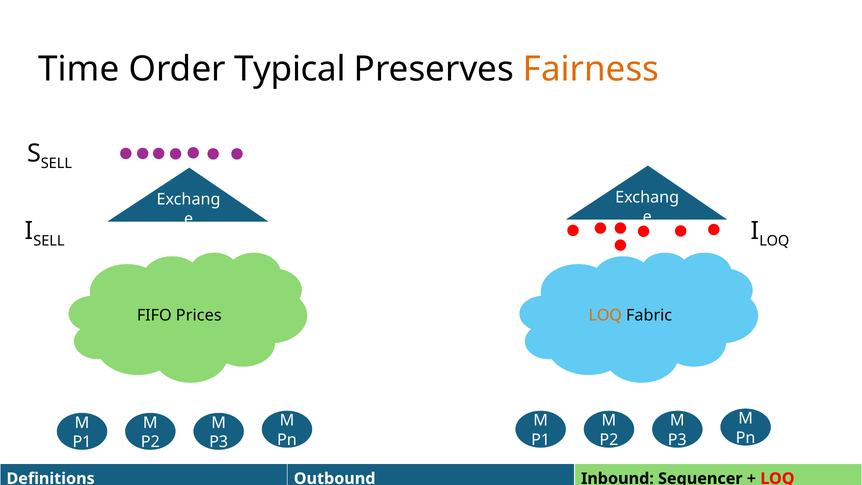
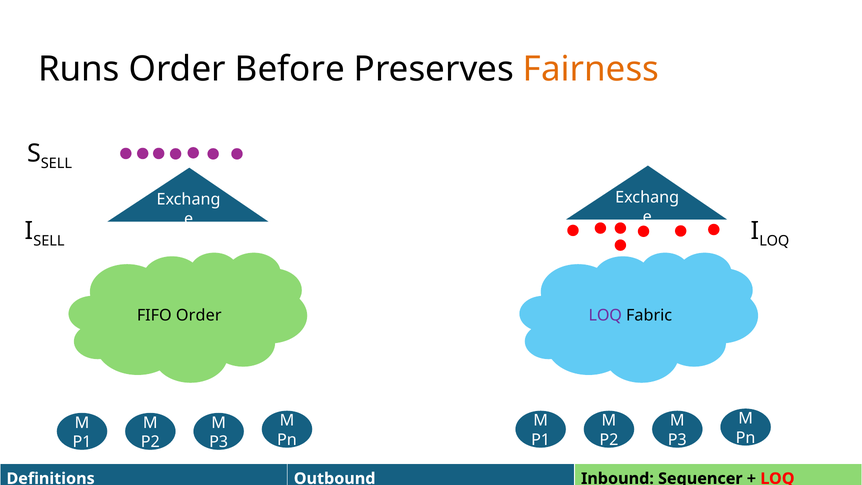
Time: Time -> Runs
Typical: Typical -> Before
FIFO Prices: Prices -> Order
LOQ at (605, 315) colour: orange -> purple
